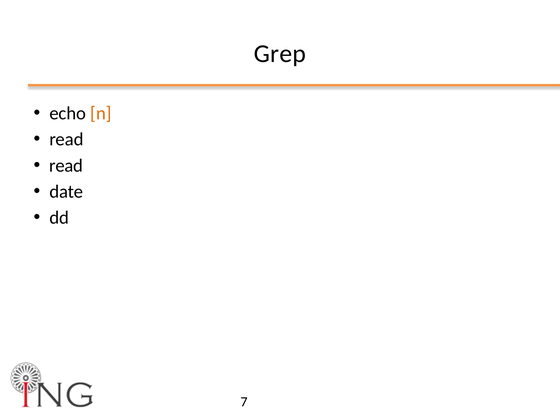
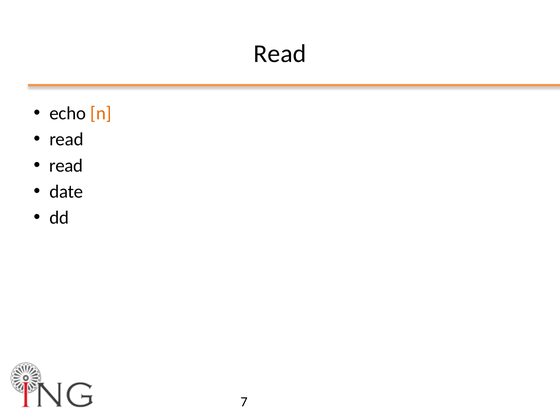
Grep at (280, 54): Grep -> Read
